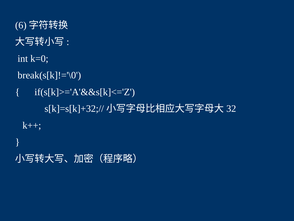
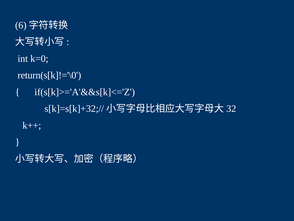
break(s[k]!='\0: break(s[k]!='\0 -> return(s[k]!='\0
